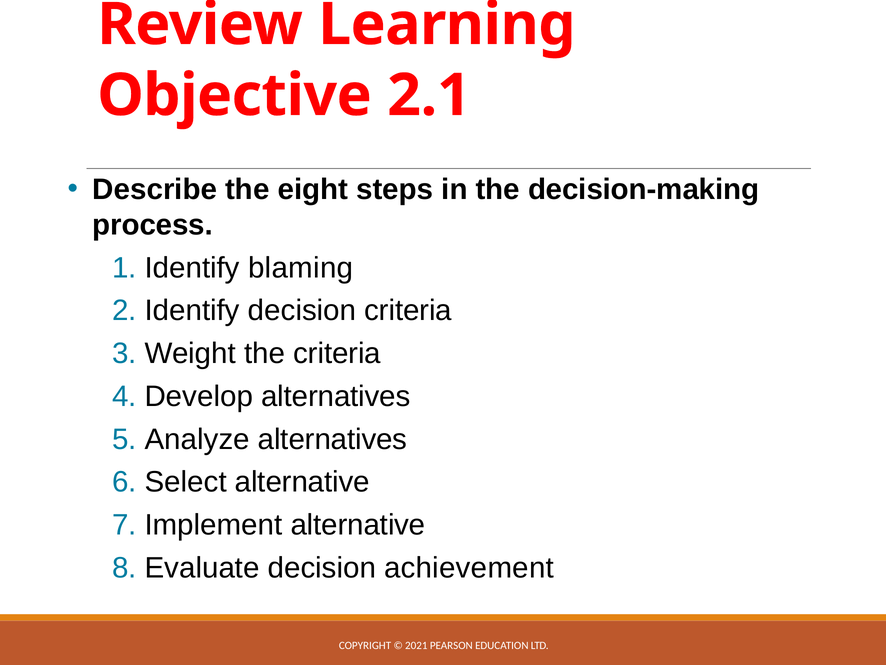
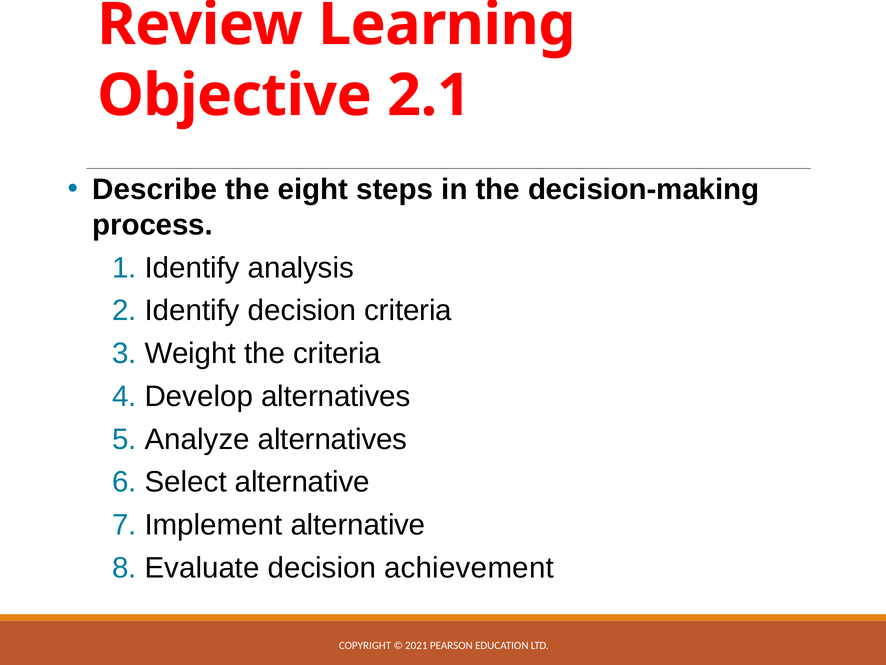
blaming: blaming -> analysis
